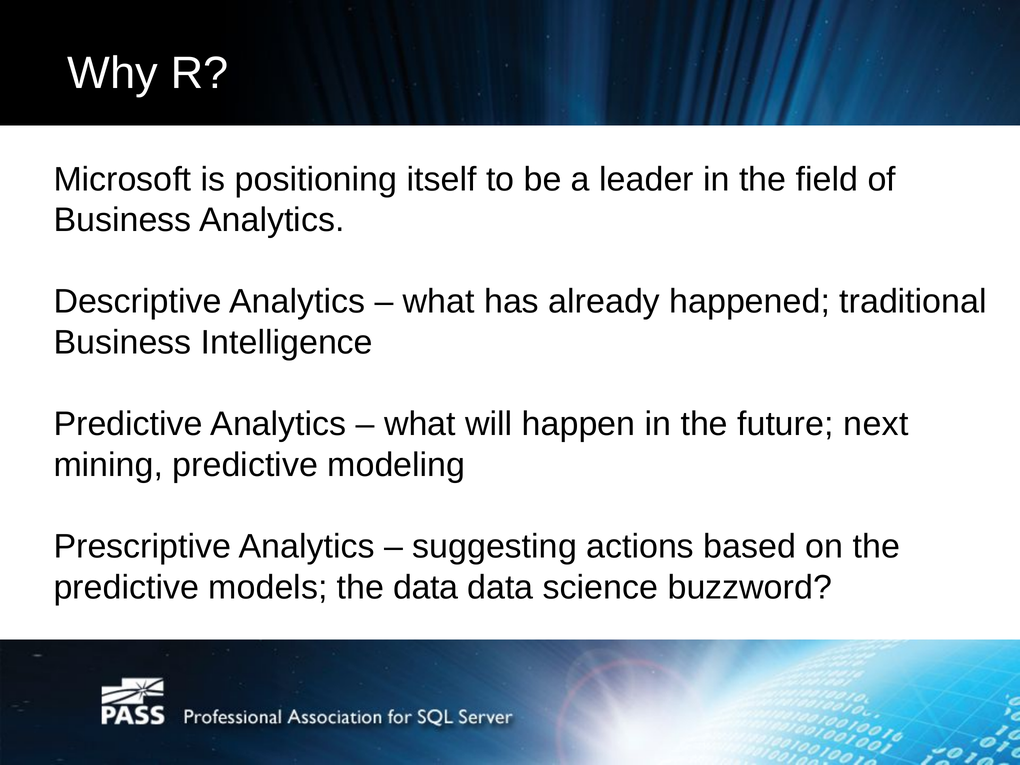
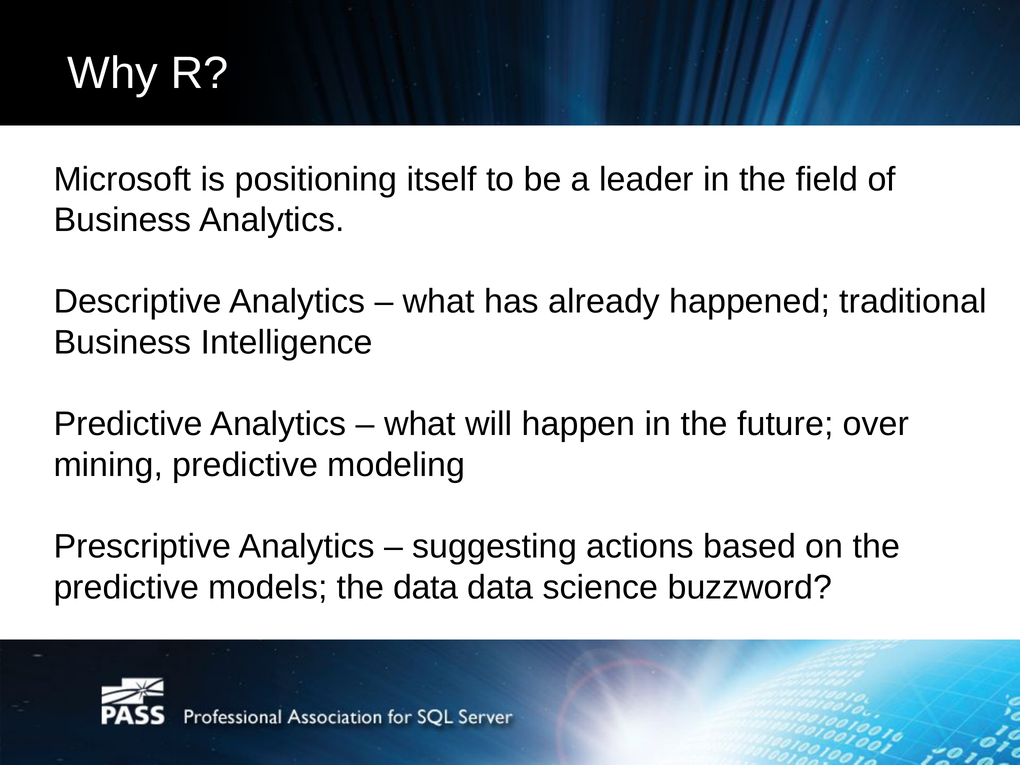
next: next -> over
